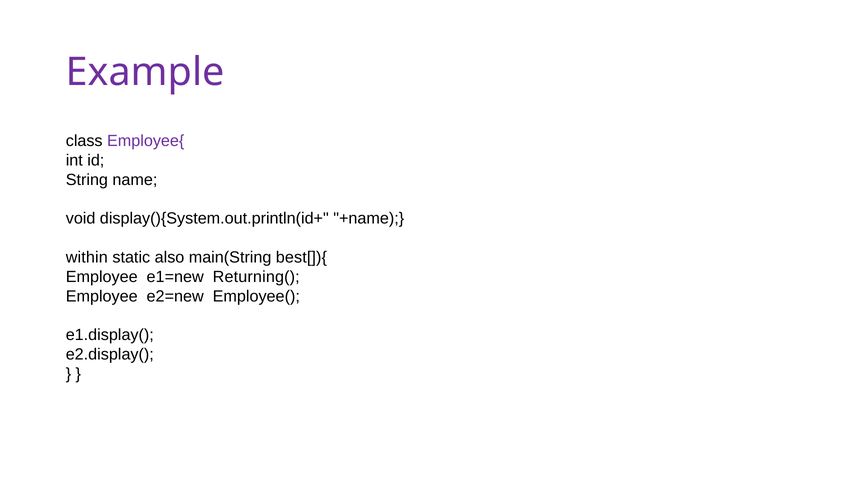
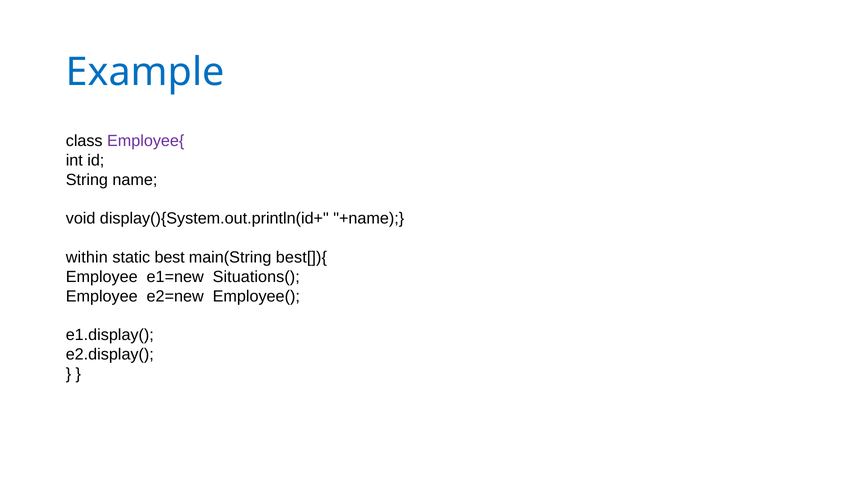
Example colour: purple -> blue
also: also -> best
Returning(: Returning( -> Situations(
